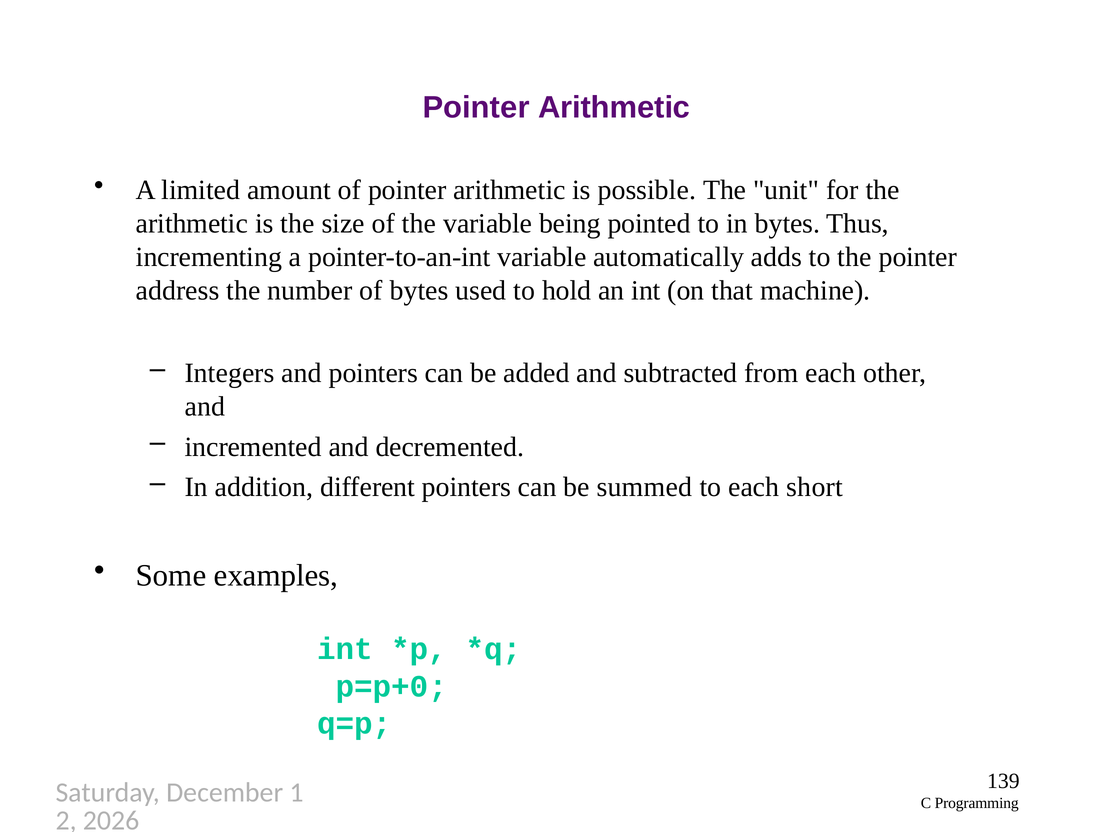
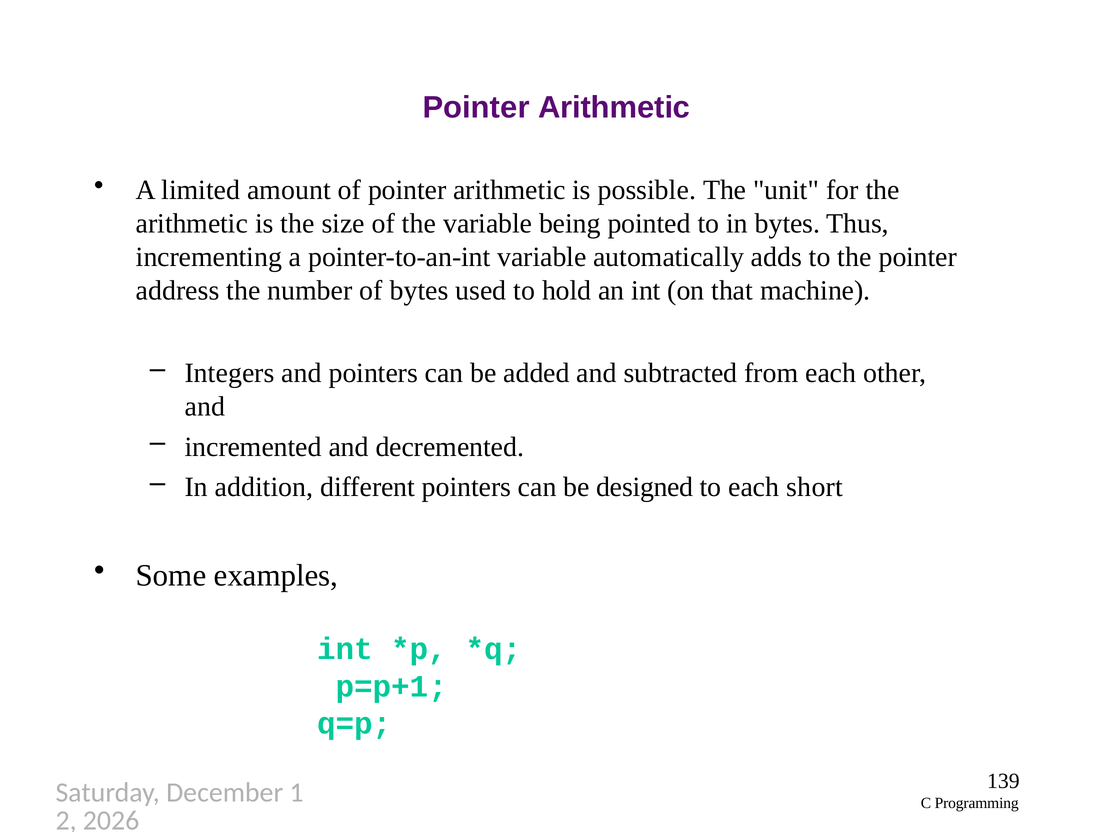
summed: summed -> designed
p=p+0: p=p+0 -> p=p+1
